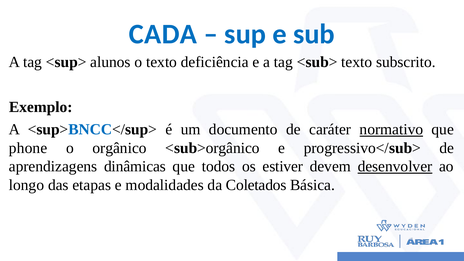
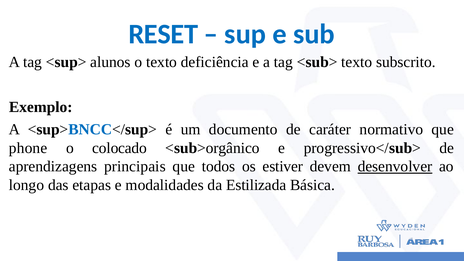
CADA: CADA -> RESET
normativo underline: present -> none
orgânico: orgânico -> colocado
dinâmicas: dinâmicas -> principais
Coletados: Coletados -> Estilizada
